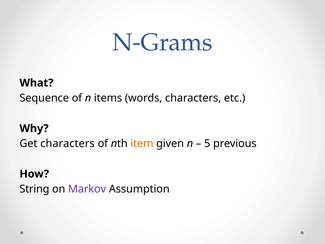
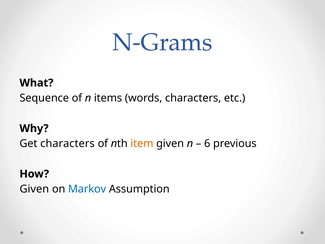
5: 5 -> 6
String at (34, 189): String -> Given
Markov colour: purple -> blue
